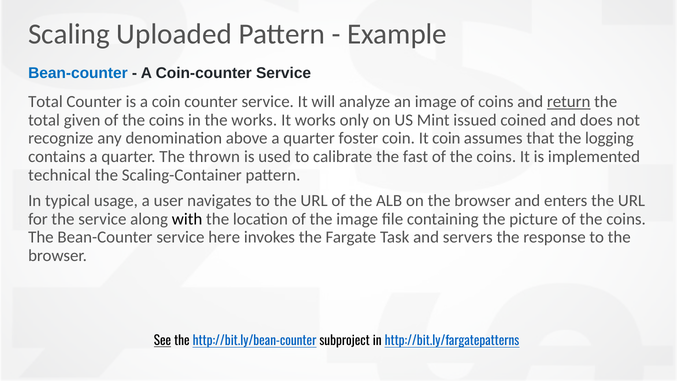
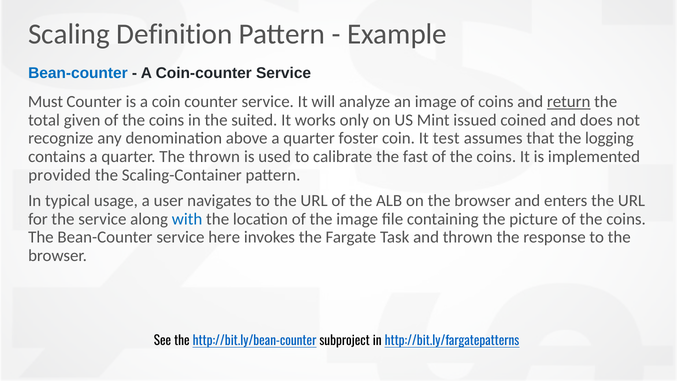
Uploaded: Uploaded -> Definition
Total at (45, 102): Total -> Must
the works: works -> suited
It coin: coin -> test
technical: technical -> provided
with colour: black -> blue
and servers: servers -> thrown
See underline: present -> none
